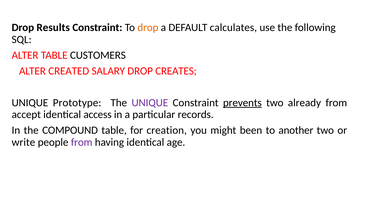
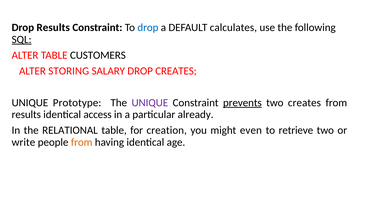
drop at (148, 27) colour: orange -> blue
SQL underline: none -> present
CREATED: CREATED -> STORING
two already: already -> creates
accept at (26, 114): accept -> results
records: records -> already
COMPOUND: COMPOUND -> RELATIONAL
been: been -> even
another: another -> retrieve
from at (82, 142) colour: purple -> orange
